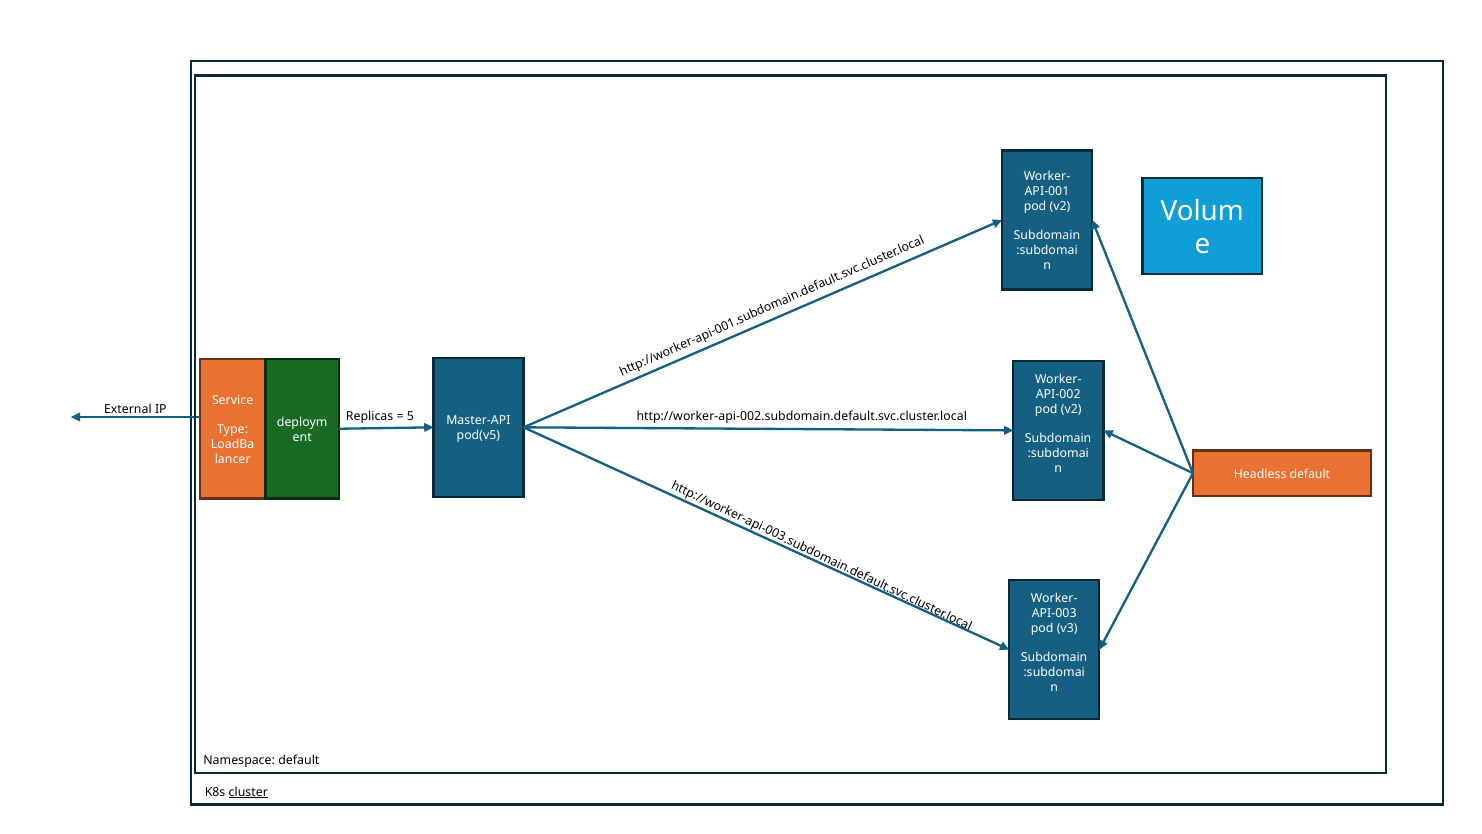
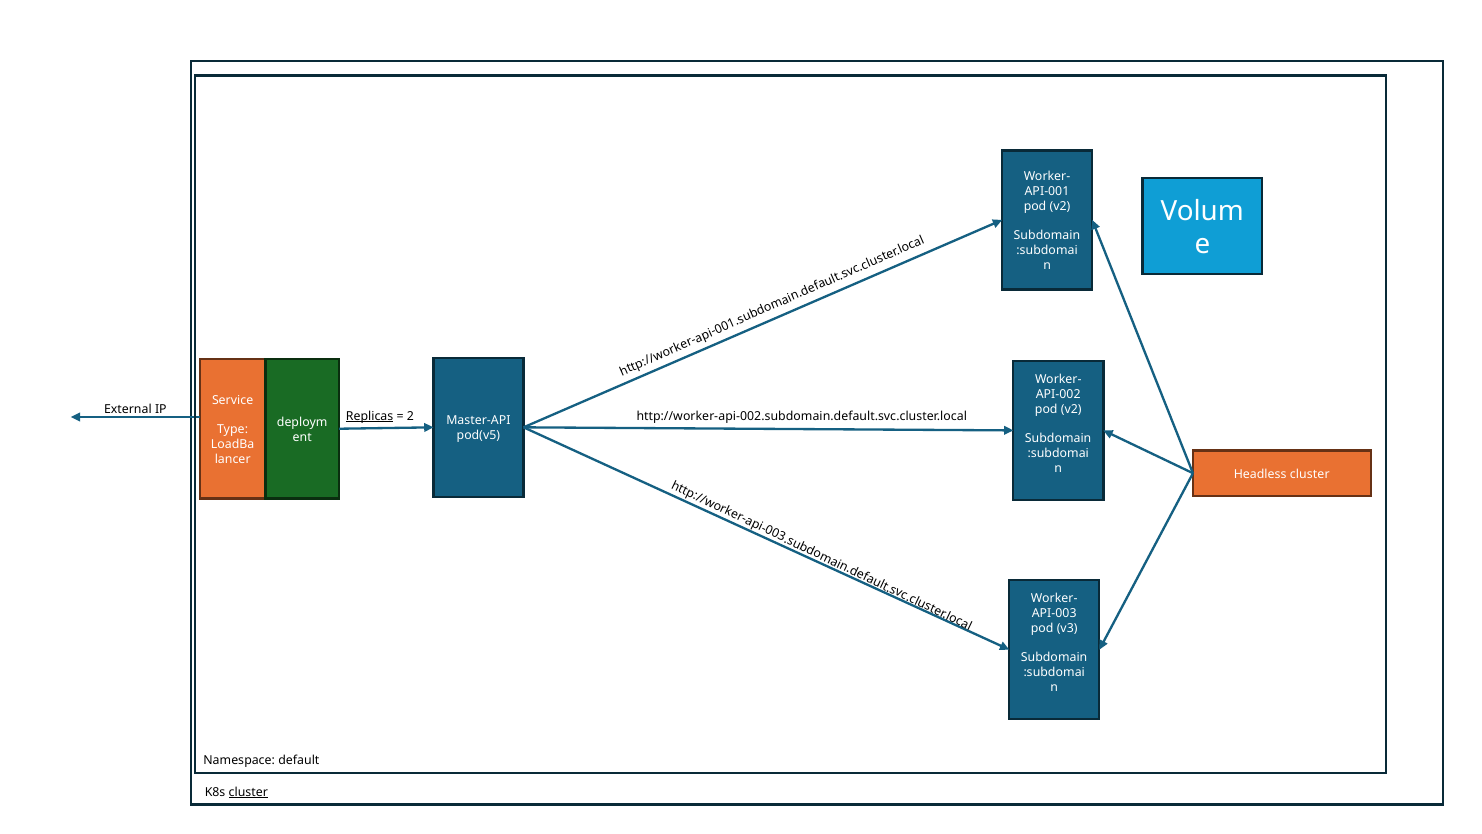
Replicas underline: none -> present
5: 5 -> 2
Headless default: default -> cluster
